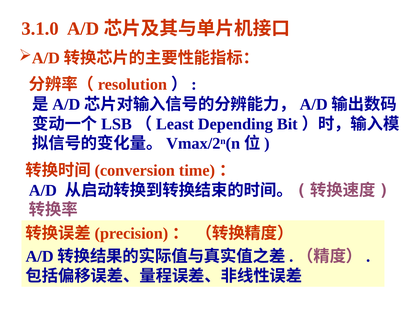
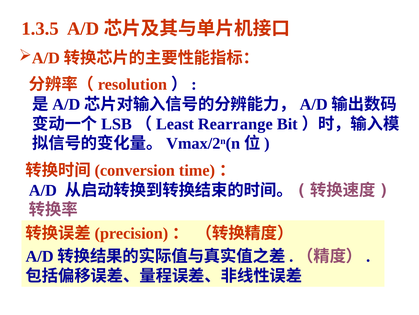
3.1.0: 3.1.0 -> 1.3.5
Depending: Depending -> Rearrange
